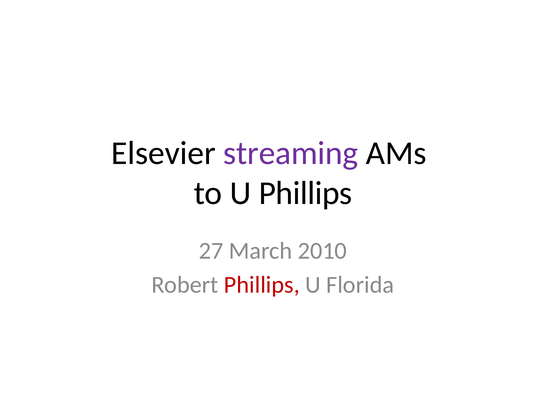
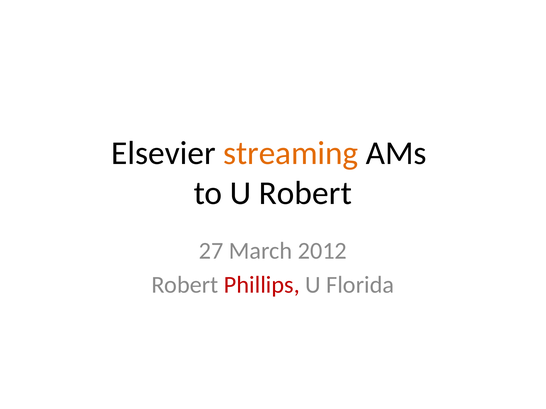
streaming colour: purple -> orange
U Phillips: Phillips -> Robert
2010: 2010 -> 2012
